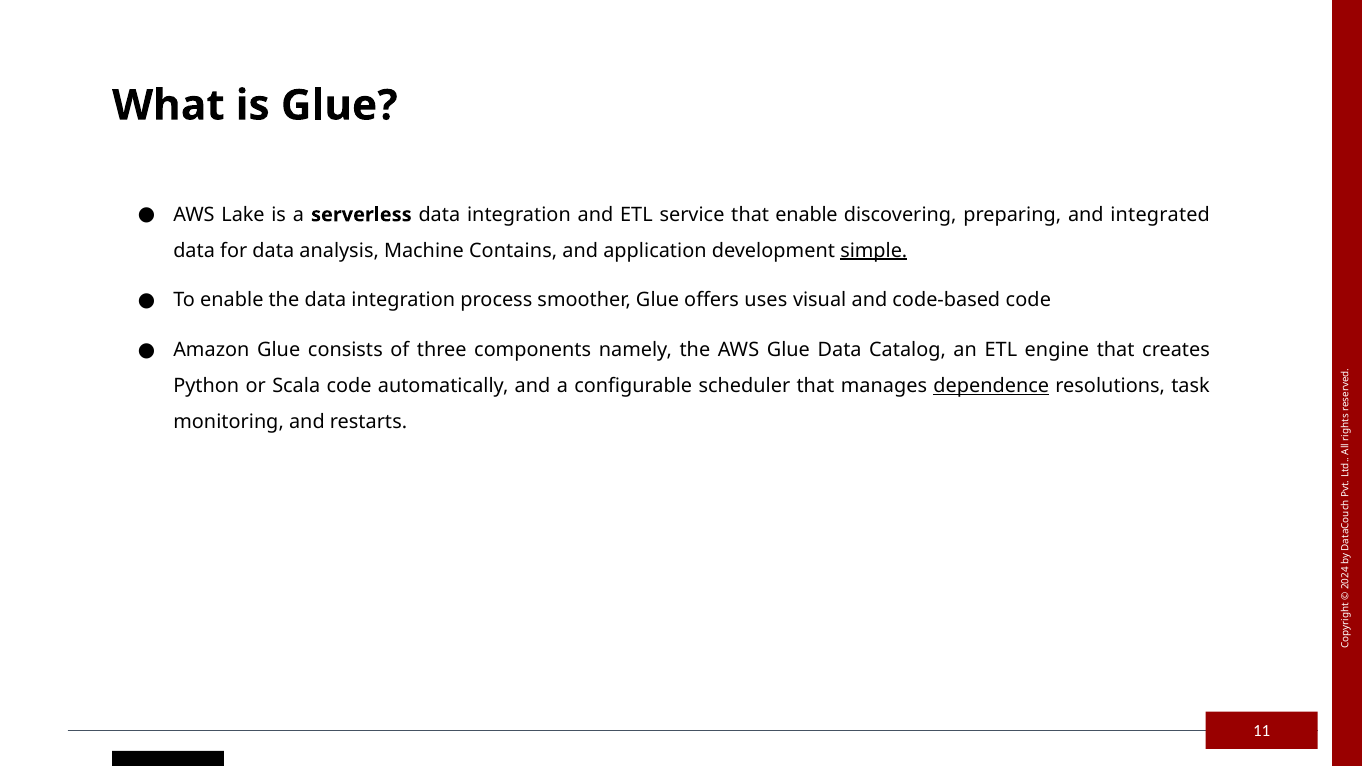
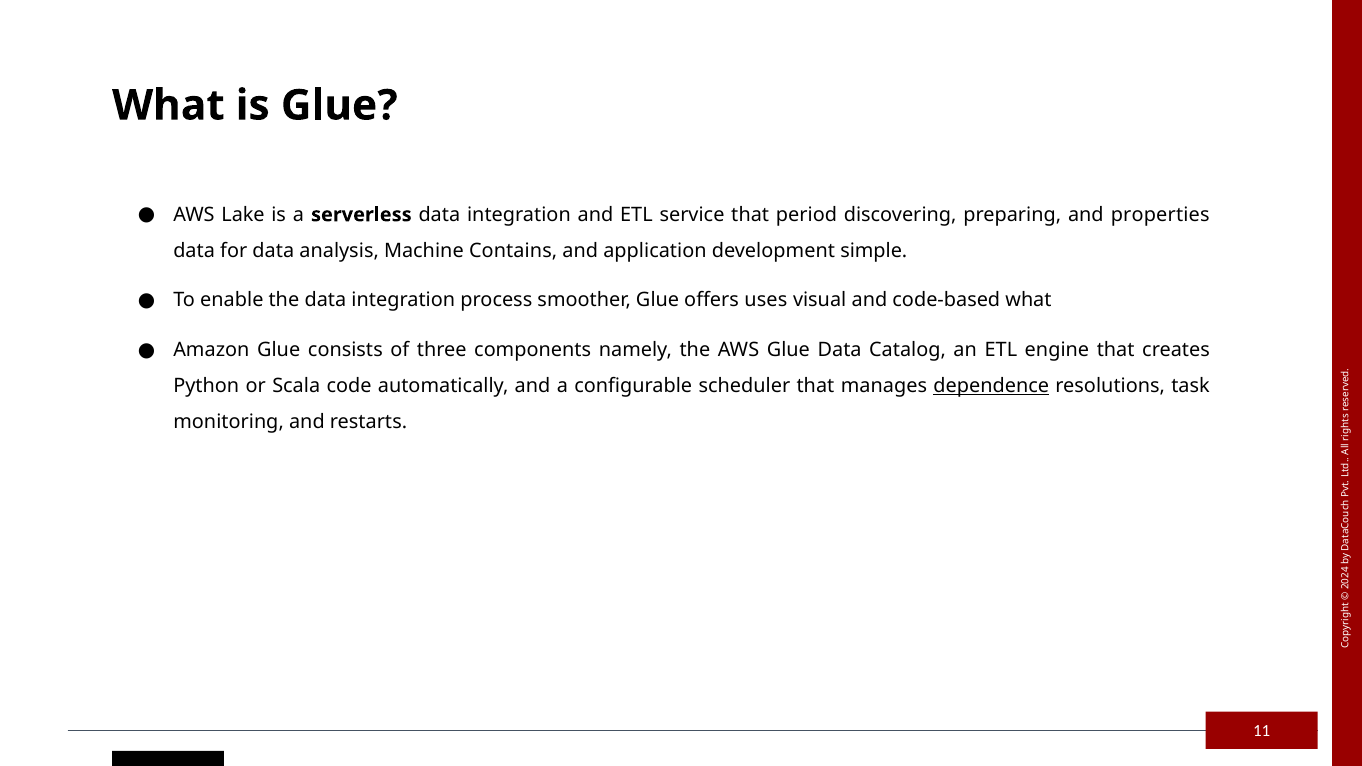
that enable: enable -> period
integrated: integrated -> properties
simple underline: present -> none
code-based code: code -> what
